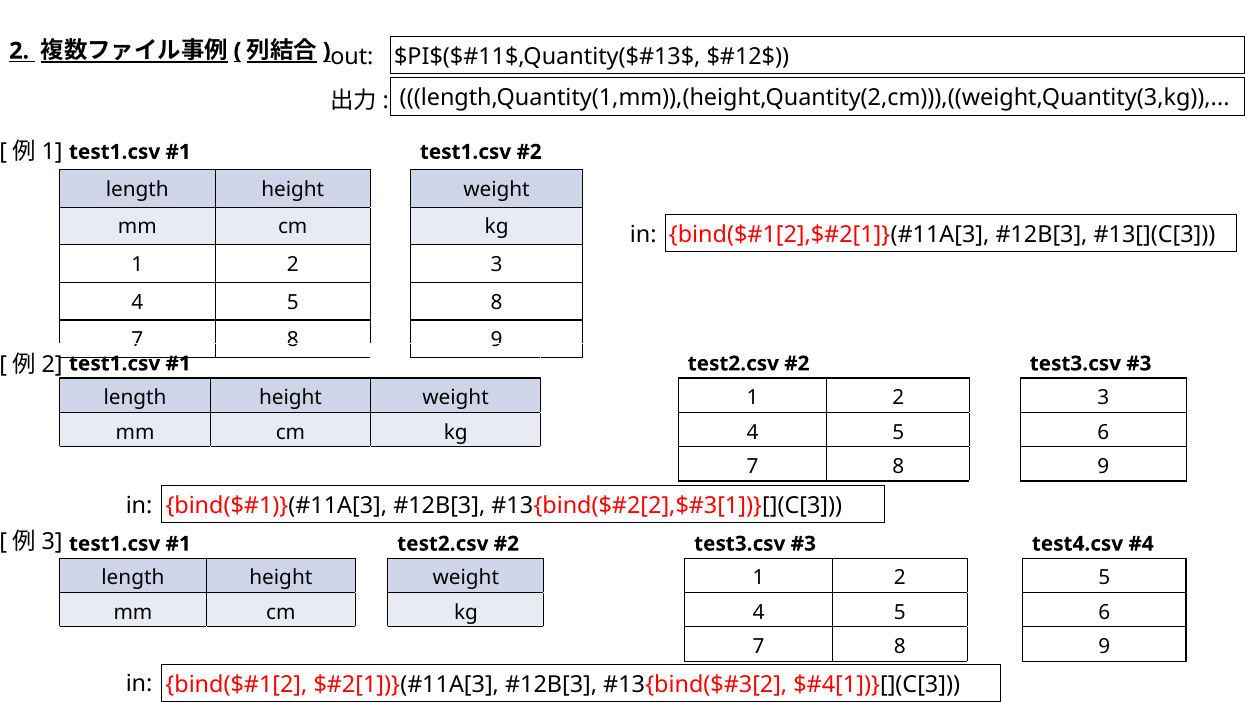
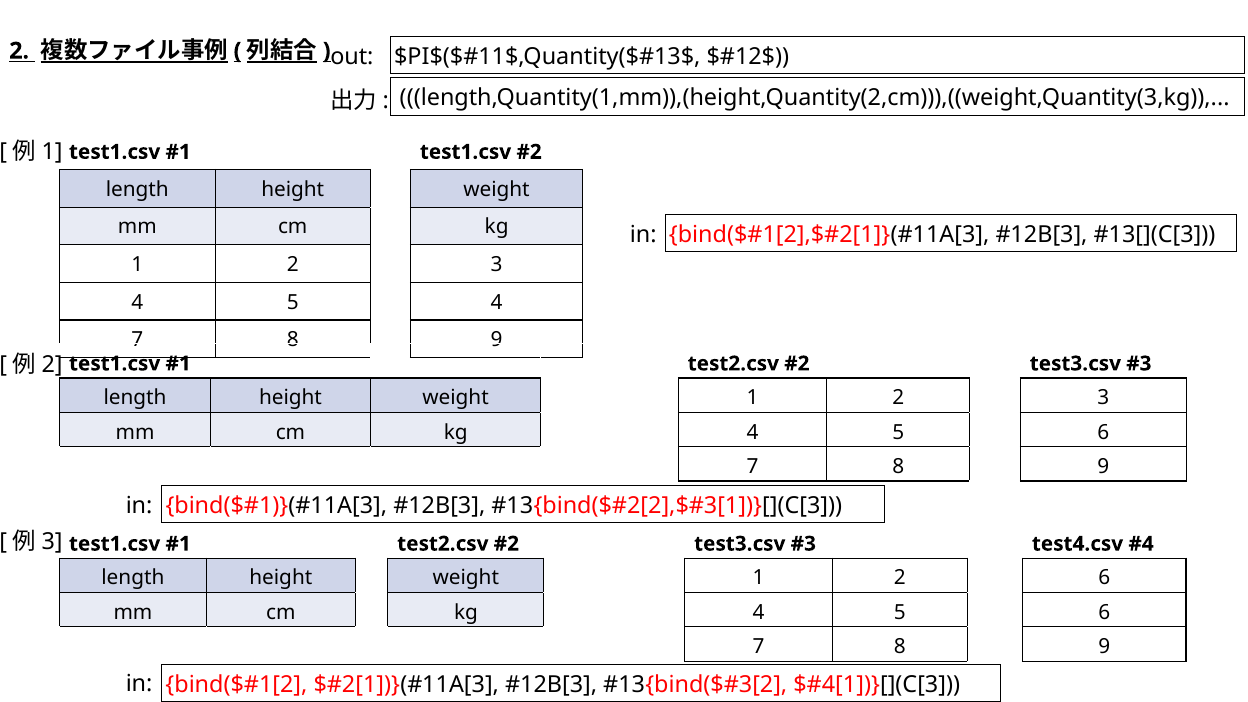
5 8: 8 -> 4
2 5: 5 -> 6
